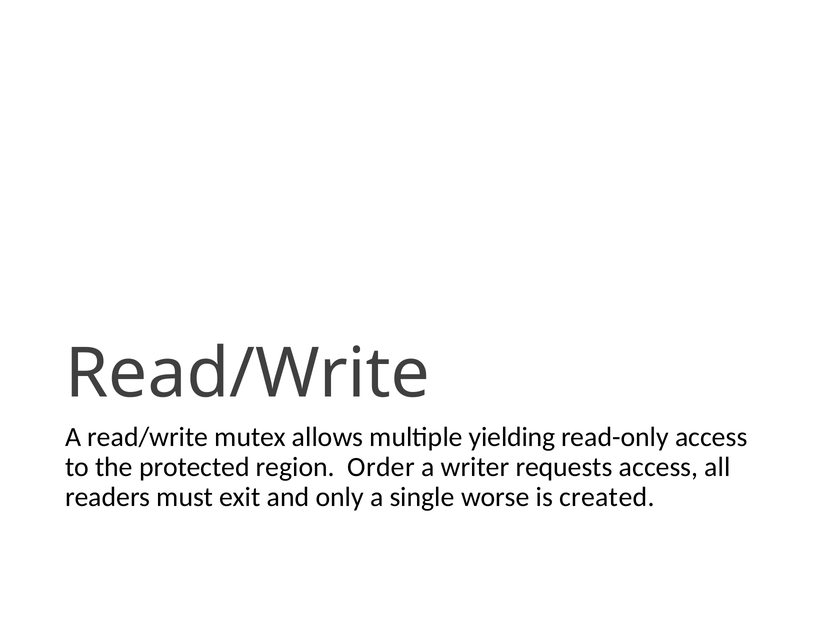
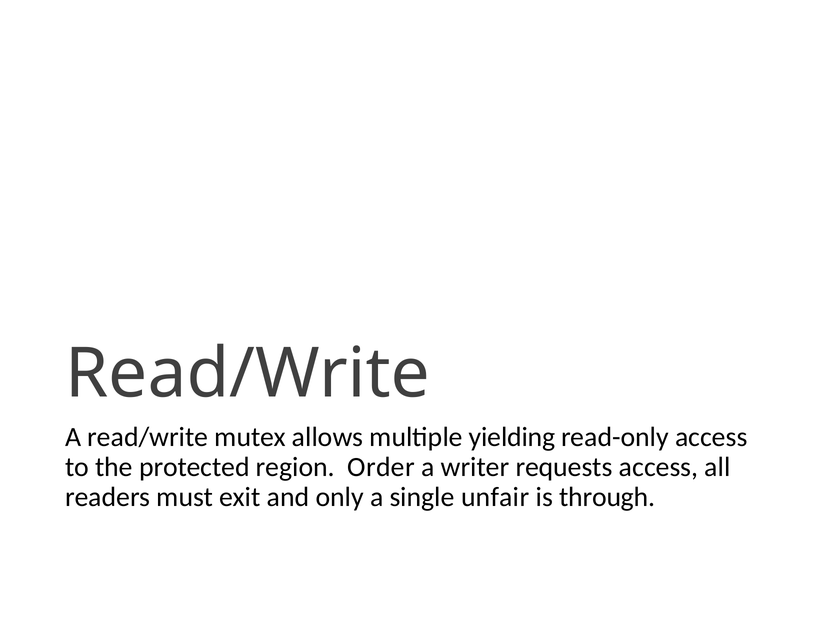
worse: worse -> unfair
created: created -> through
